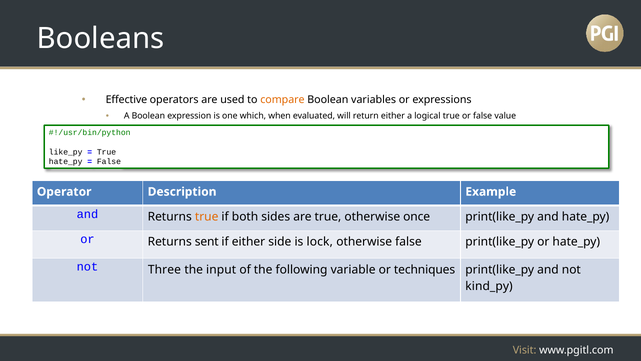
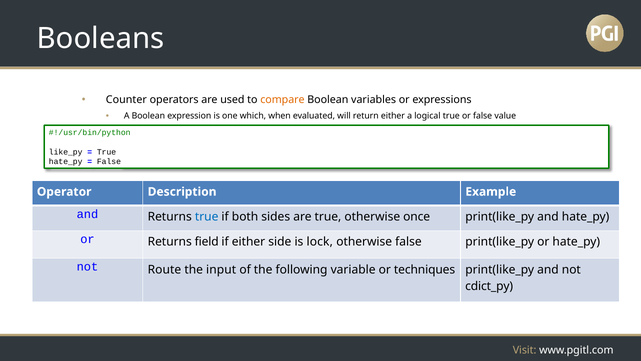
Effective: Effective -> Counter
true at (207, 217) colour: orange -> blue
sent: sent -> field
Three: Three -> Route
kind_py: kind_py -> cdict_py
